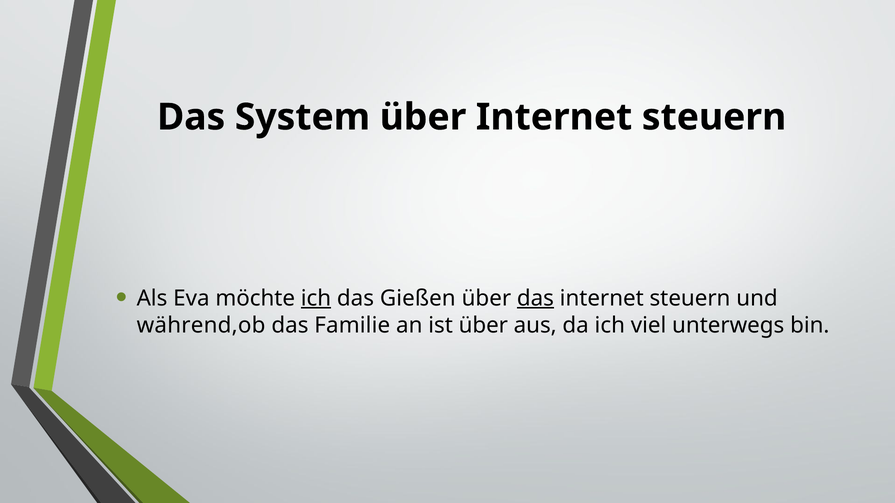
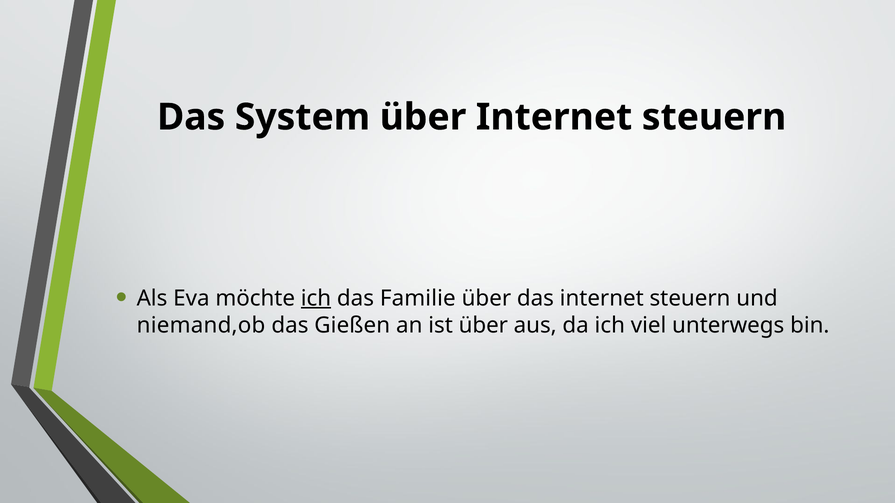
Gießen: Gießen -> Familie
das at (535, 299) underline: present -> none
während,ob: während,ob -> niemand,ob
Familie: Familie -> Gießen
